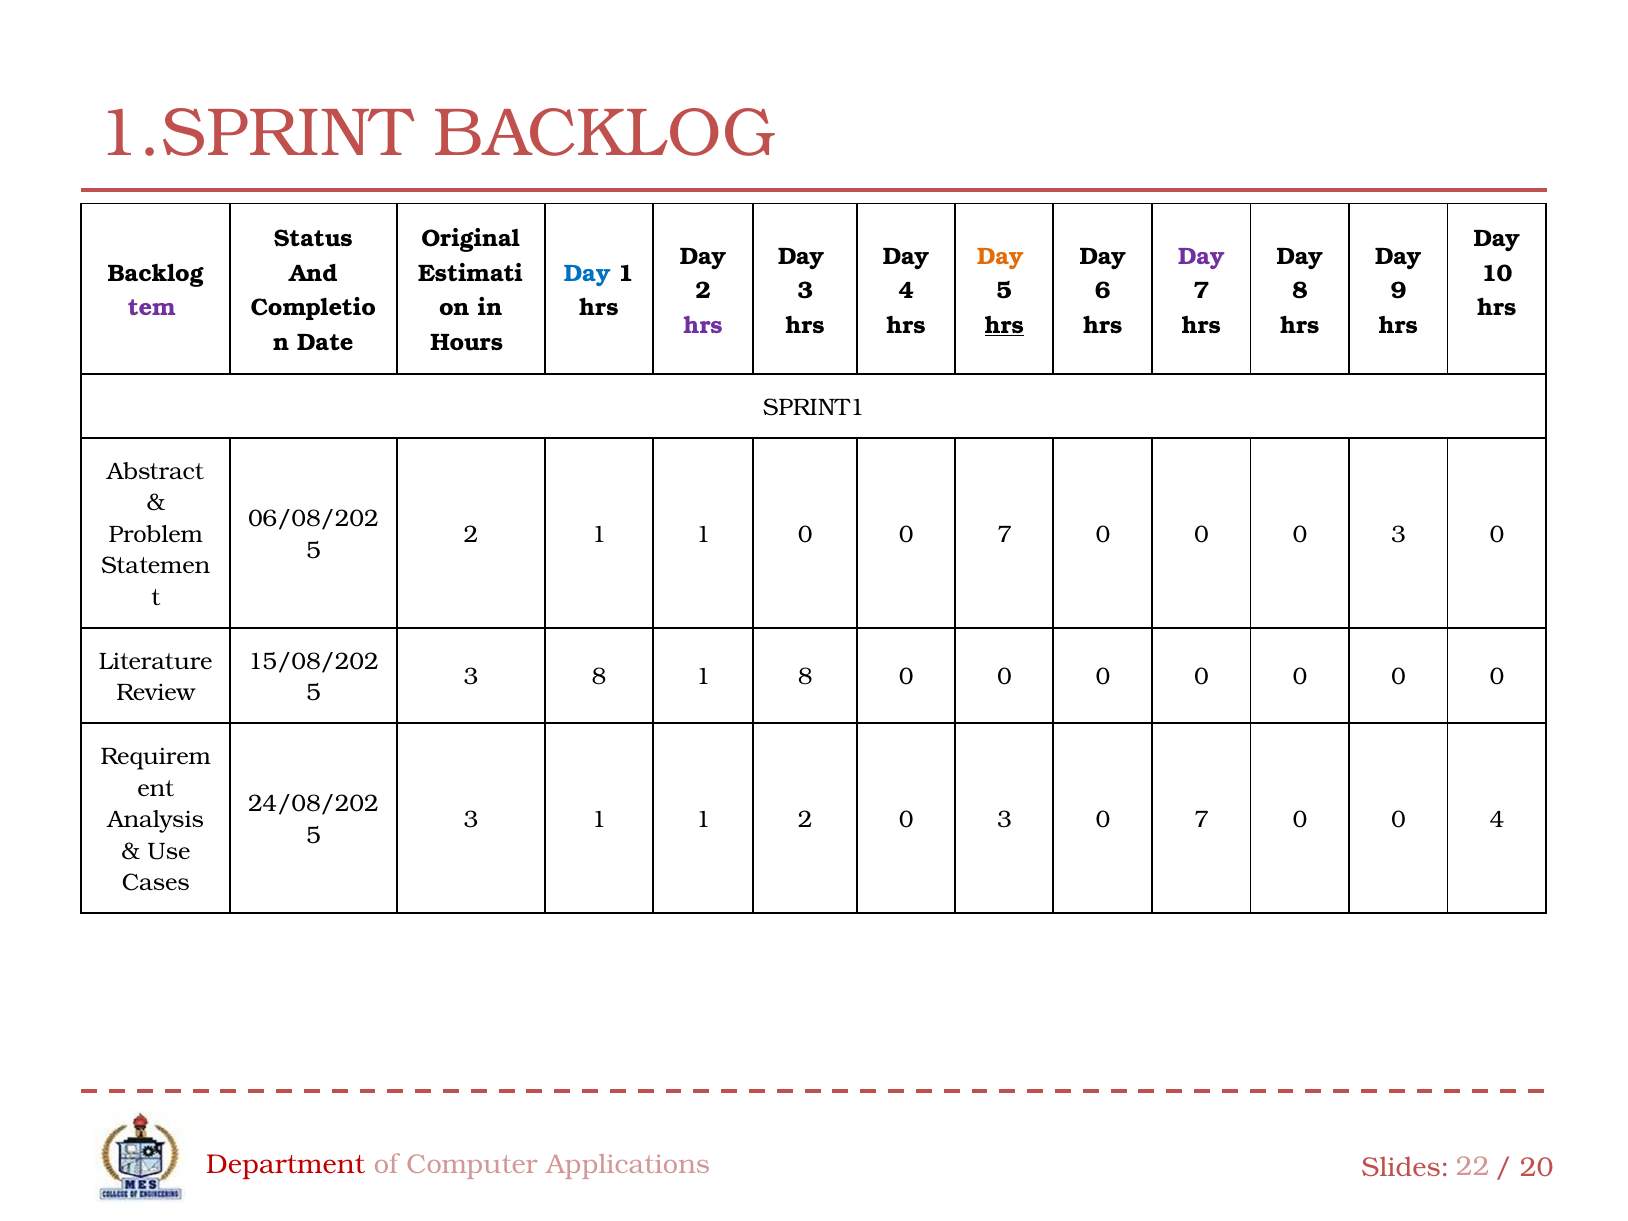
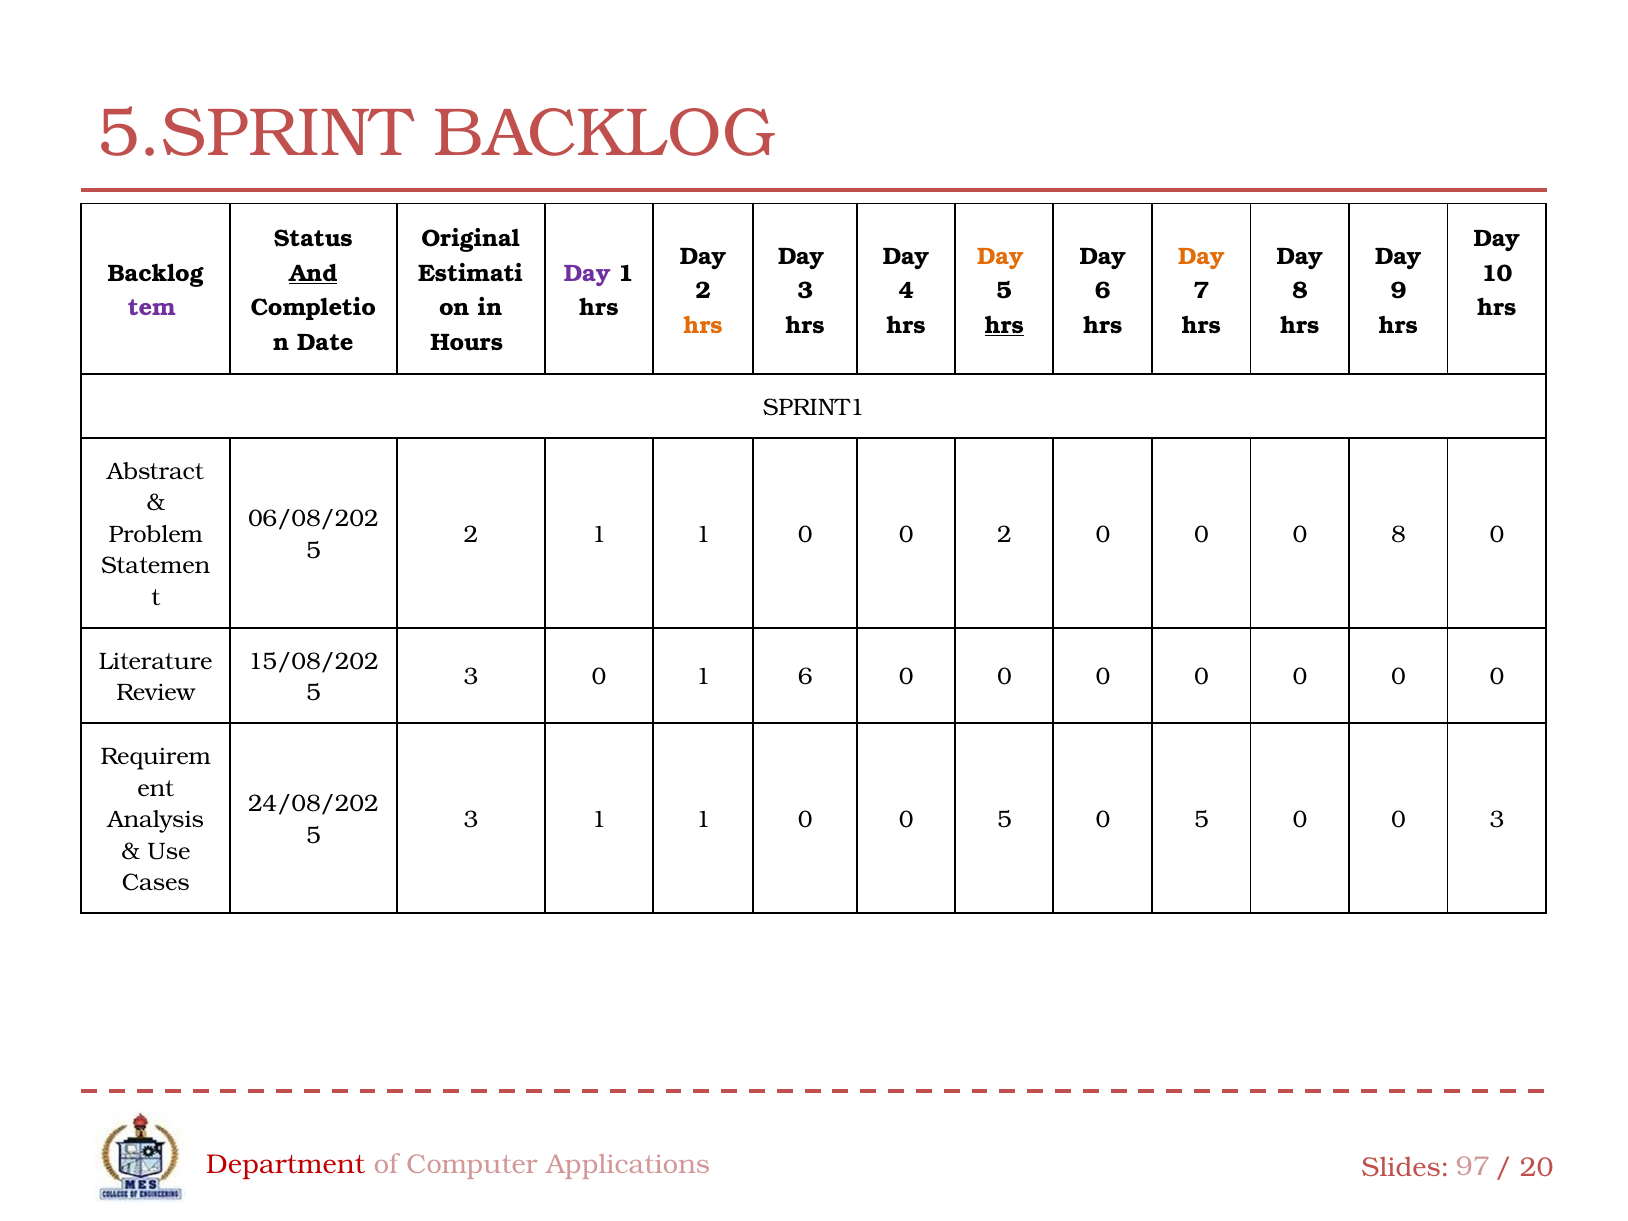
1.SPRINT: 1.SPRINT -> 5.SPRINT
Day at (1201, 256) colour: purple -> orange
And underline: none -> present
Day at (587, 273) colour: blue -> purple
hrs at (703, 325) colour: purple -> orange
0 0 7: 7 -> 2
0 0 3: 3 -> 8
3 8: 8 -> 0
1 8: 8 -> 6
3 1 1 2: 2 -> 0
3 at (1004, 820): 3 -> 5
7 at (1201, 820): 7 -> 5
0 4: 4 -> 3
22: 22 -> 97
